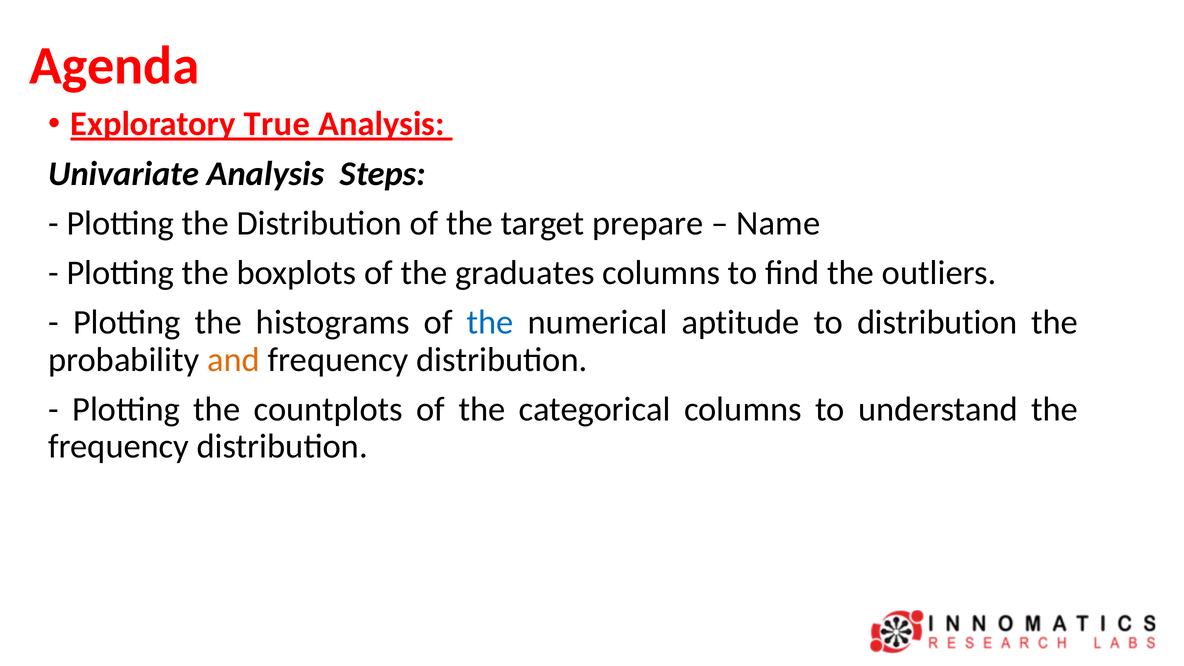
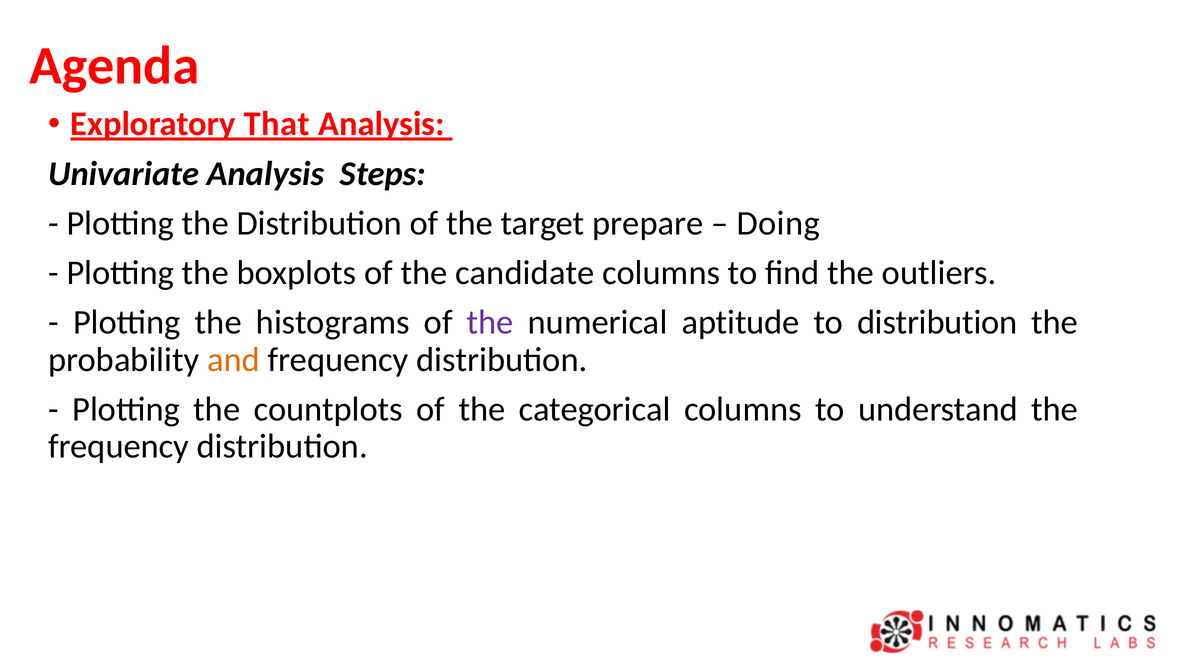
True: True -> That
Name: Name -> Doing
graduates: graduates -> candidate
the at (490, 322) colour: blue -> purple
